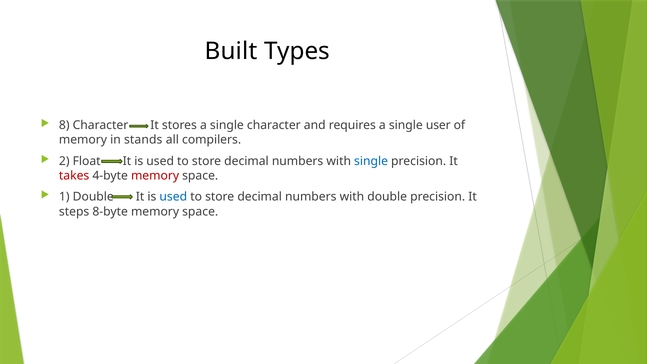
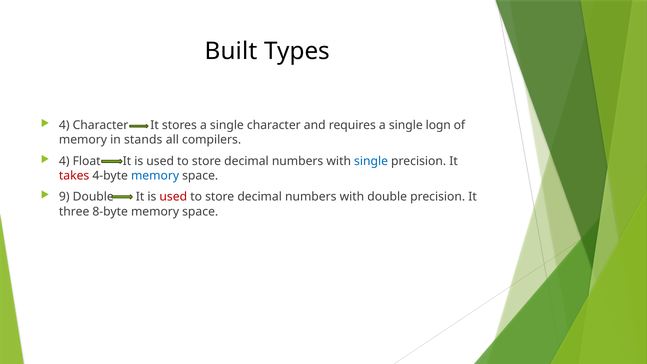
8 at (64, 125): 8 -> 4
user: user -> logn
2 at (64, 161): 2 -> 4
memory at (155, 176) colour: red -> blue
1: 1 -> 9
used at (173, 197) colour: blue -> red
steps: steps -> three
